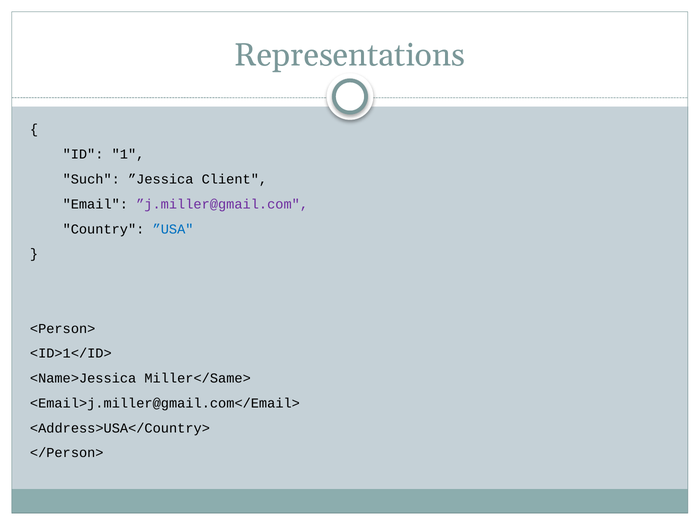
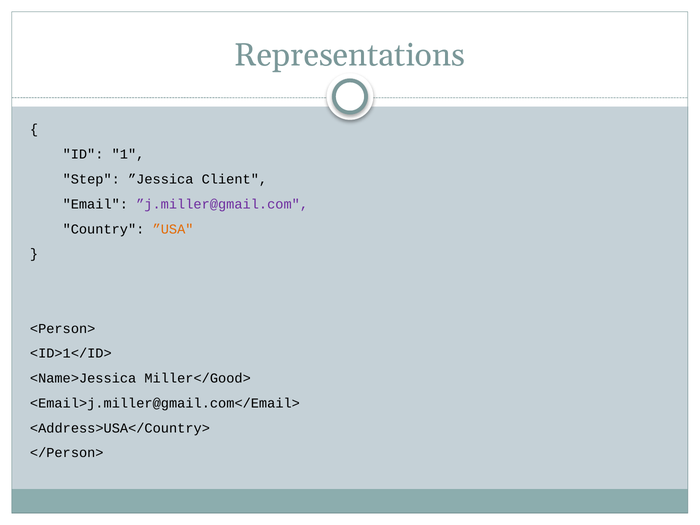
Such: Such -> Step
”USA colour: blue -> orange
Miller</Same>: Miller</Same> -> Miller</Good>
